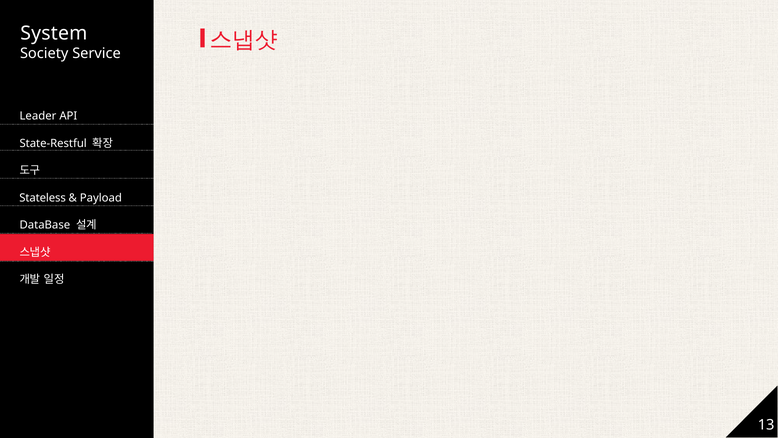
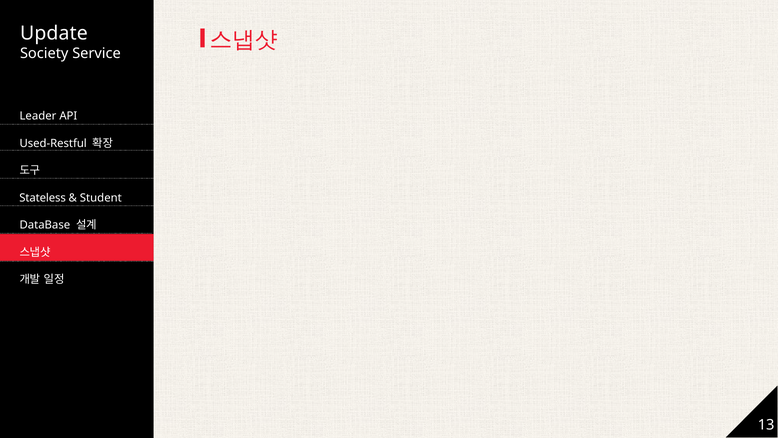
System: System -> Update
State-Restful: State-Restful -> Used-Restful
Payload: Payload -> Student
